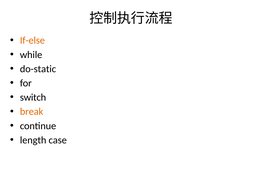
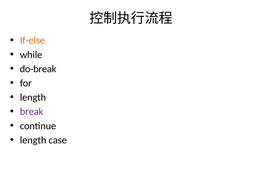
do-static: do-static -> do-break
switch at (33, 98): switch -> length
break colour: orange -> purple
